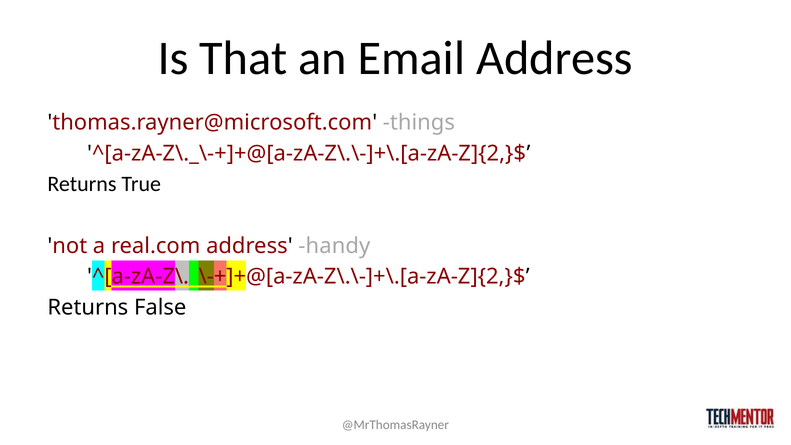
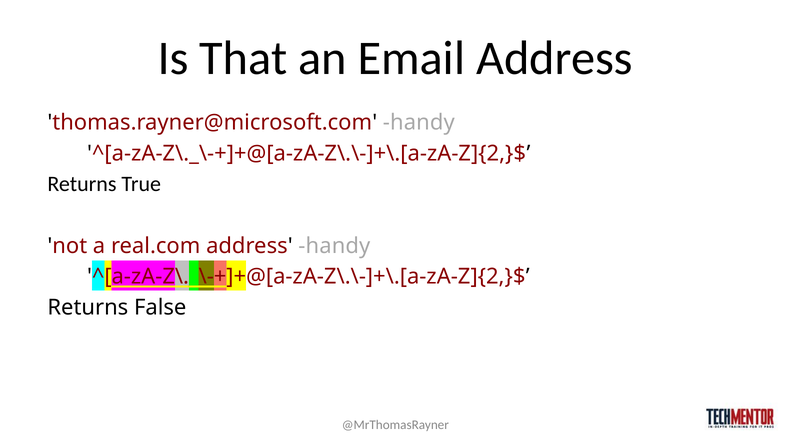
thomas.rayner@microsoft.com things: things -> handy
